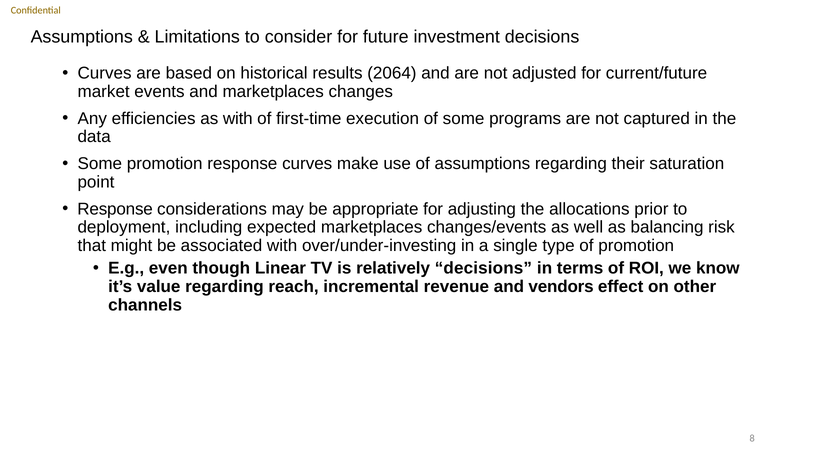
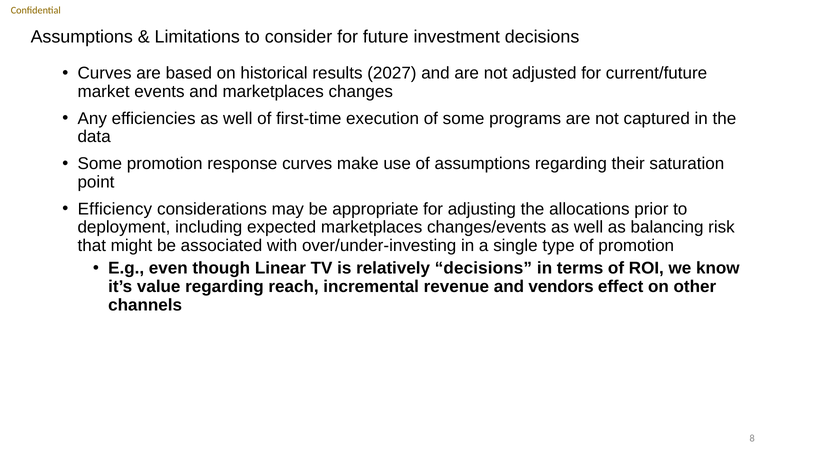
2064: 2064 -> 2027
efficiencies as with: with -> well
Response at (115, 209): Response -> Efficiency
